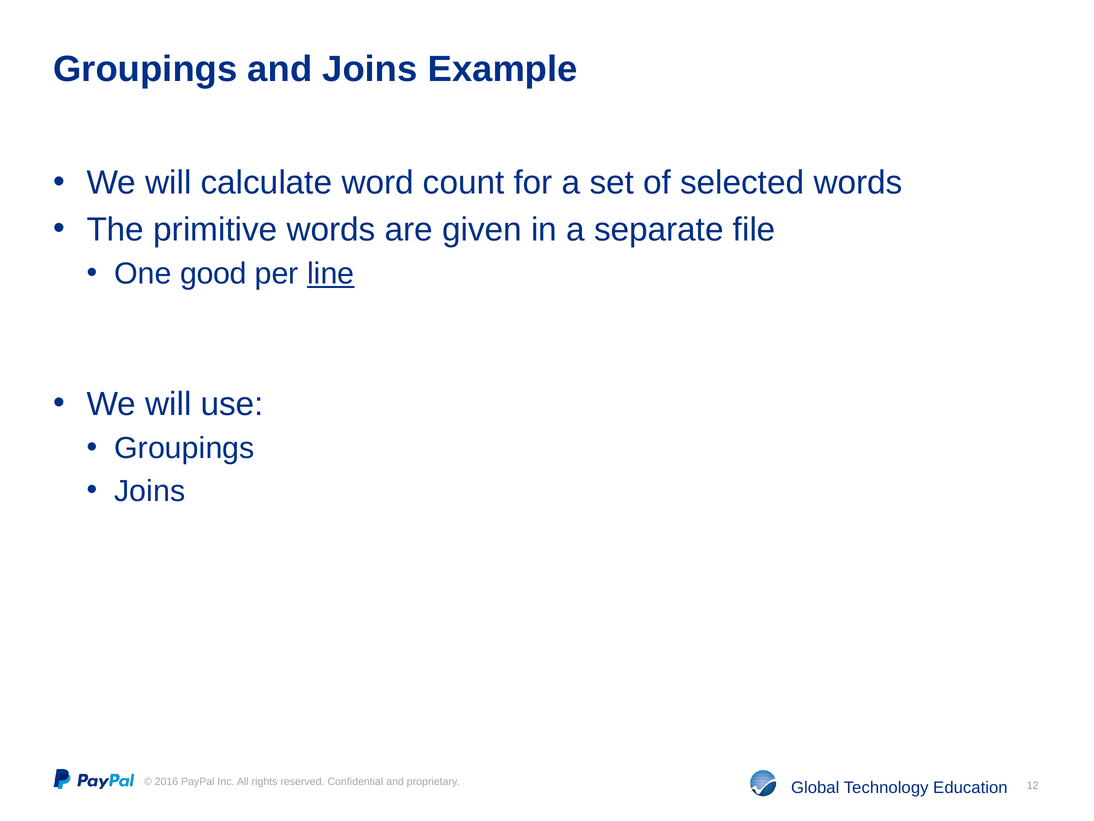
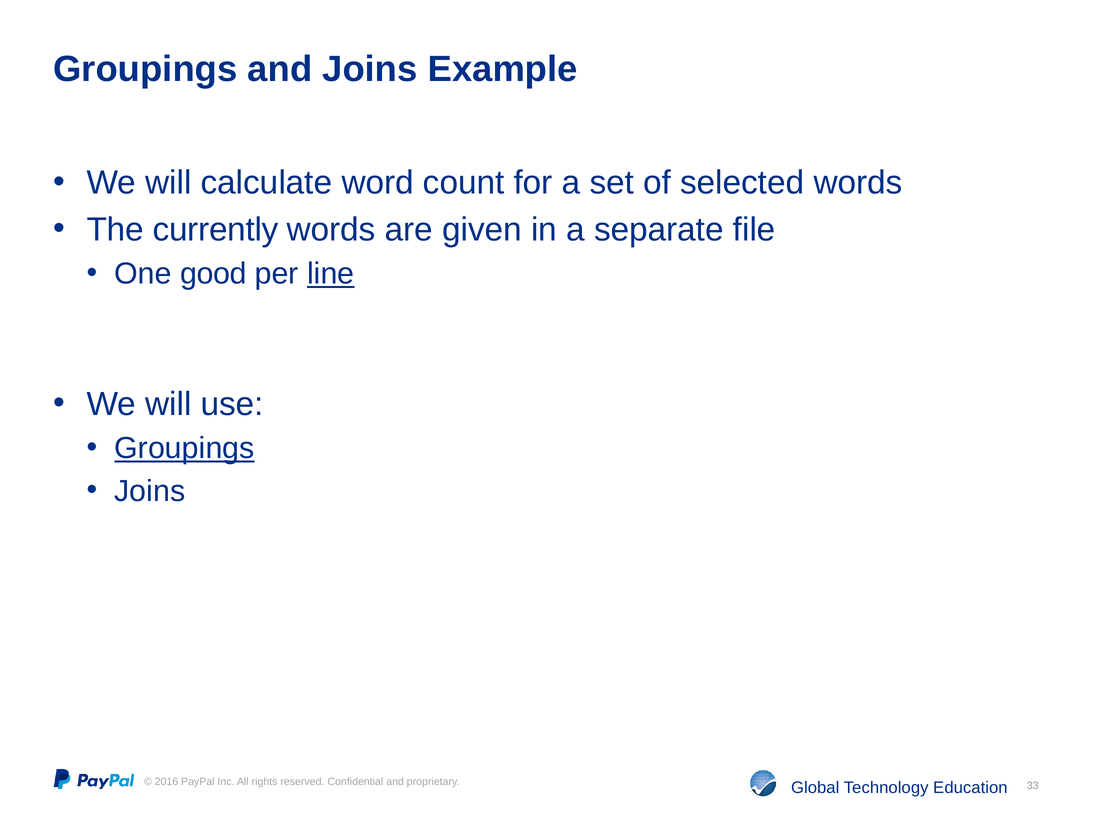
primitive: primitive -> currently
Groupings at (184, 448) underline: none -> present
12: 12 -> 33
